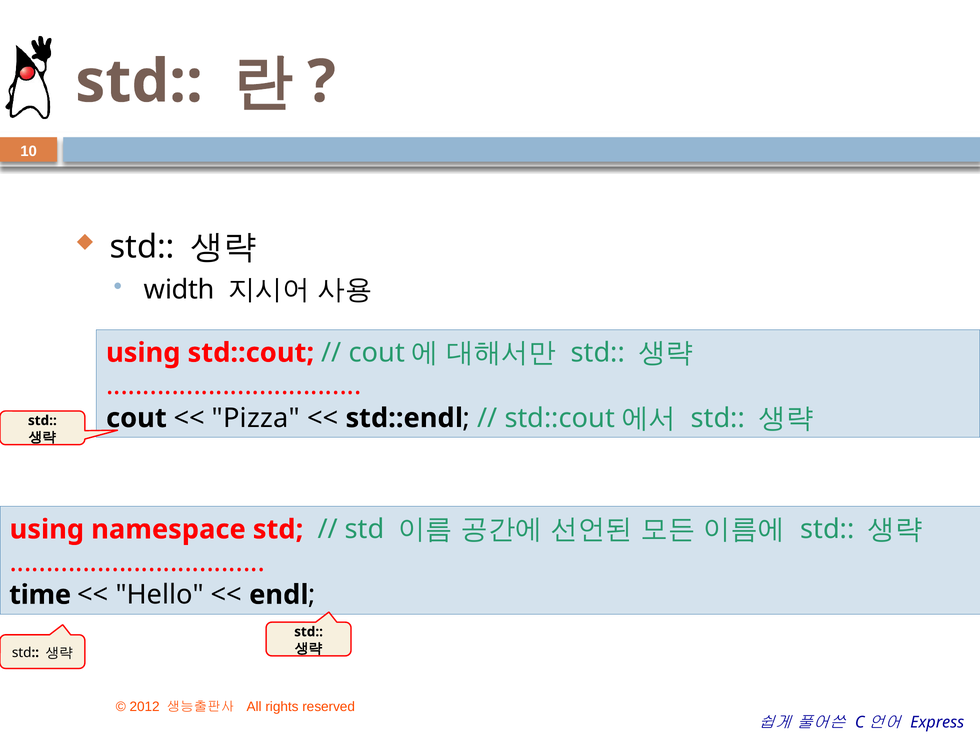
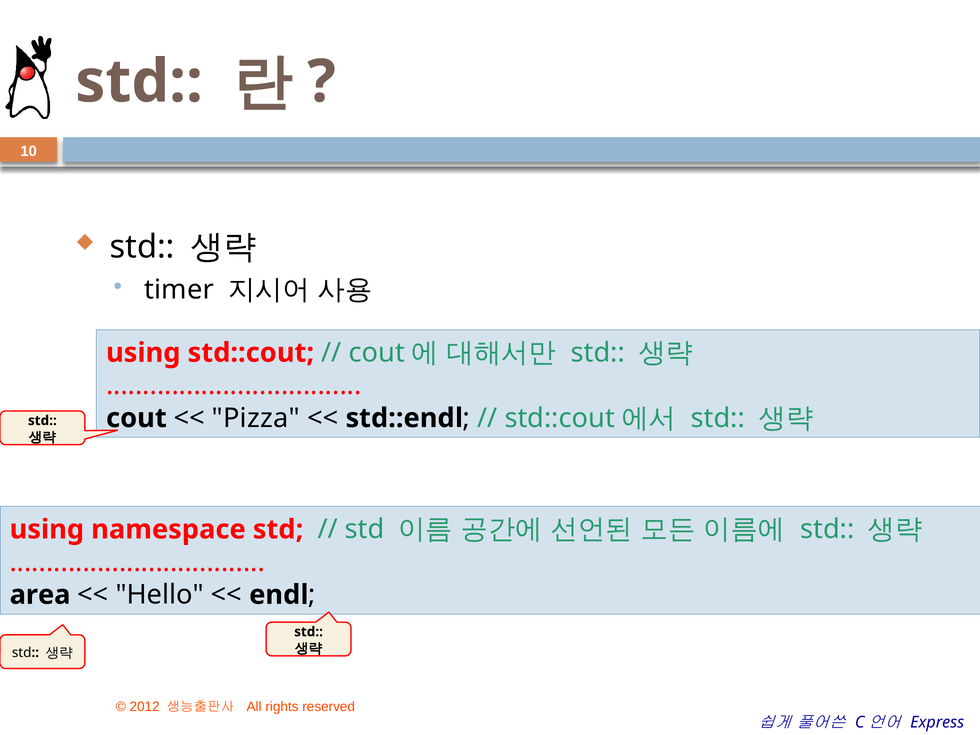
width: width -> timer
time: time -> area
